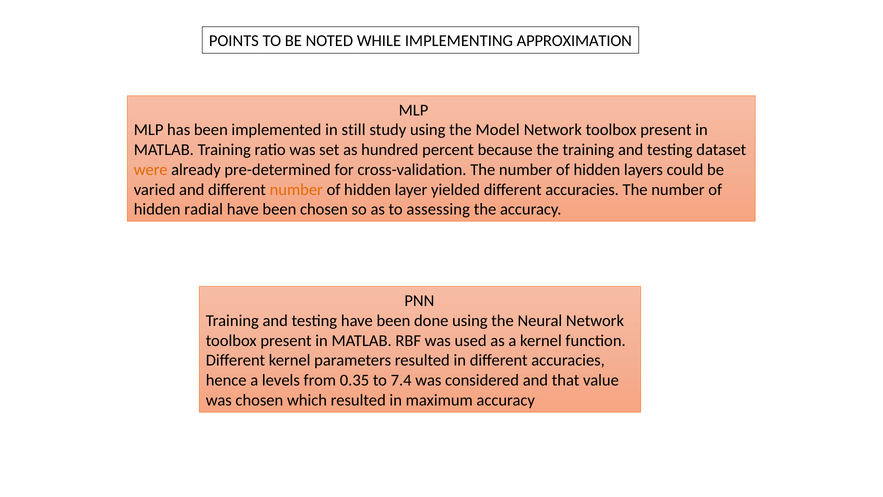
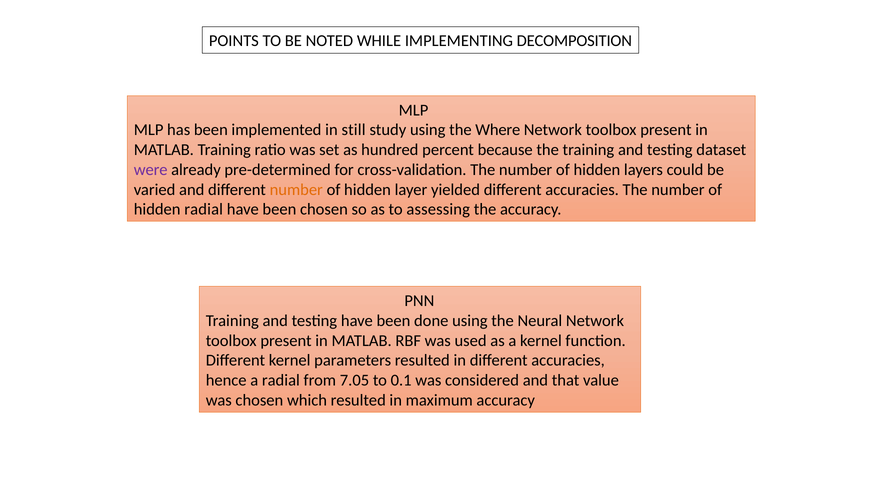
APPROXIMATION: APPROXIMATION -> DECOMPOSITION
Model: Model -> Where
were colour: orange -> purple
a levels: levels -> radial
0.35: 0.35 -> 7.05
7.4: 7.4 -> 0.1
